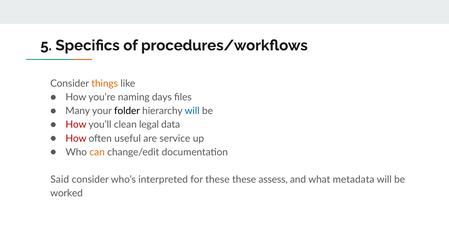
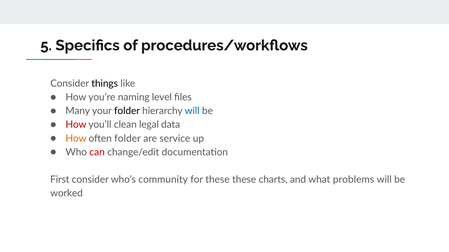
things colour: orange -> black
days: days -> level
How at (76, 139) colour: red -> orange
often useful: useful -> folder
can colour: orange -> red
Said: Said -> First
interpreted: interpreted -> community
assess: assess -> charts
metadata: metadata -> problems
